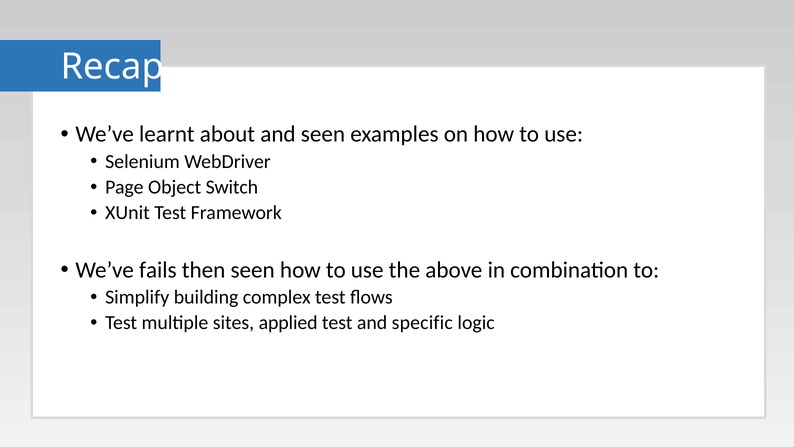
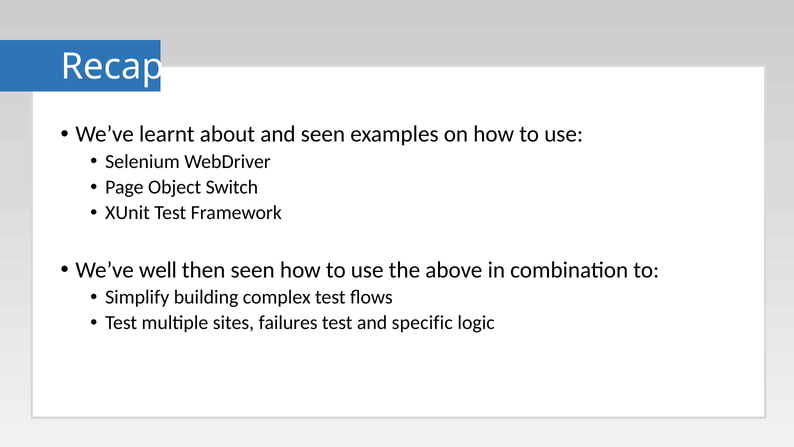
fails: fails -> well
applied: applied -> failures
